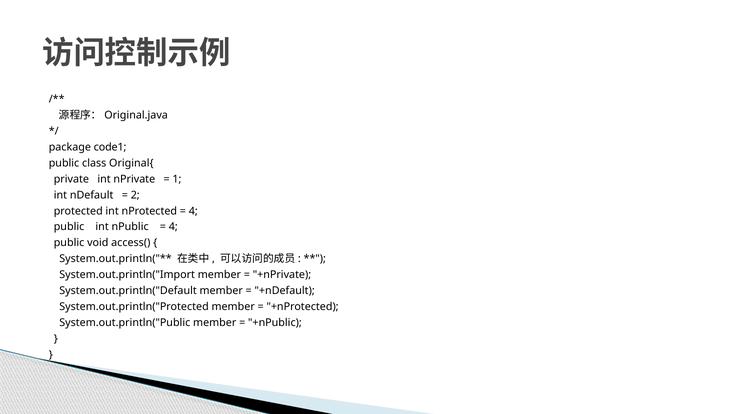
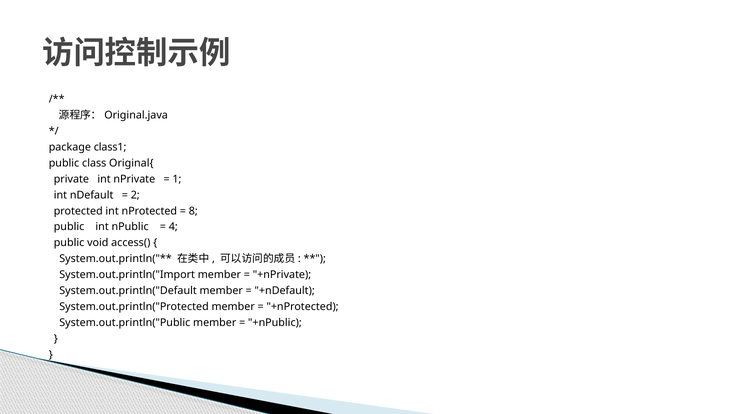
code1: code1 -> class1
4 at (193, 211): 4 -> 8
